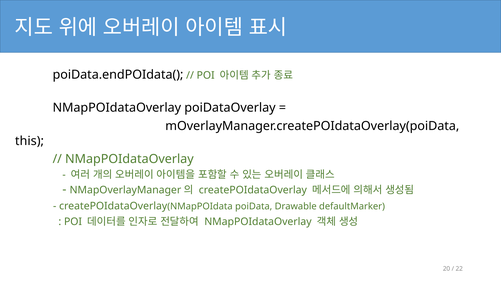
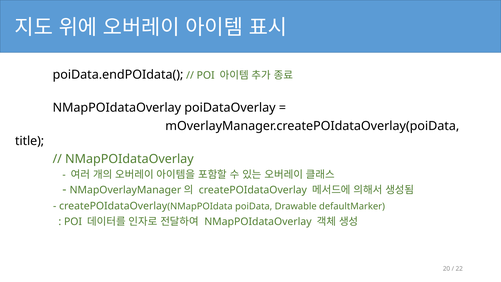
this: this -> title
